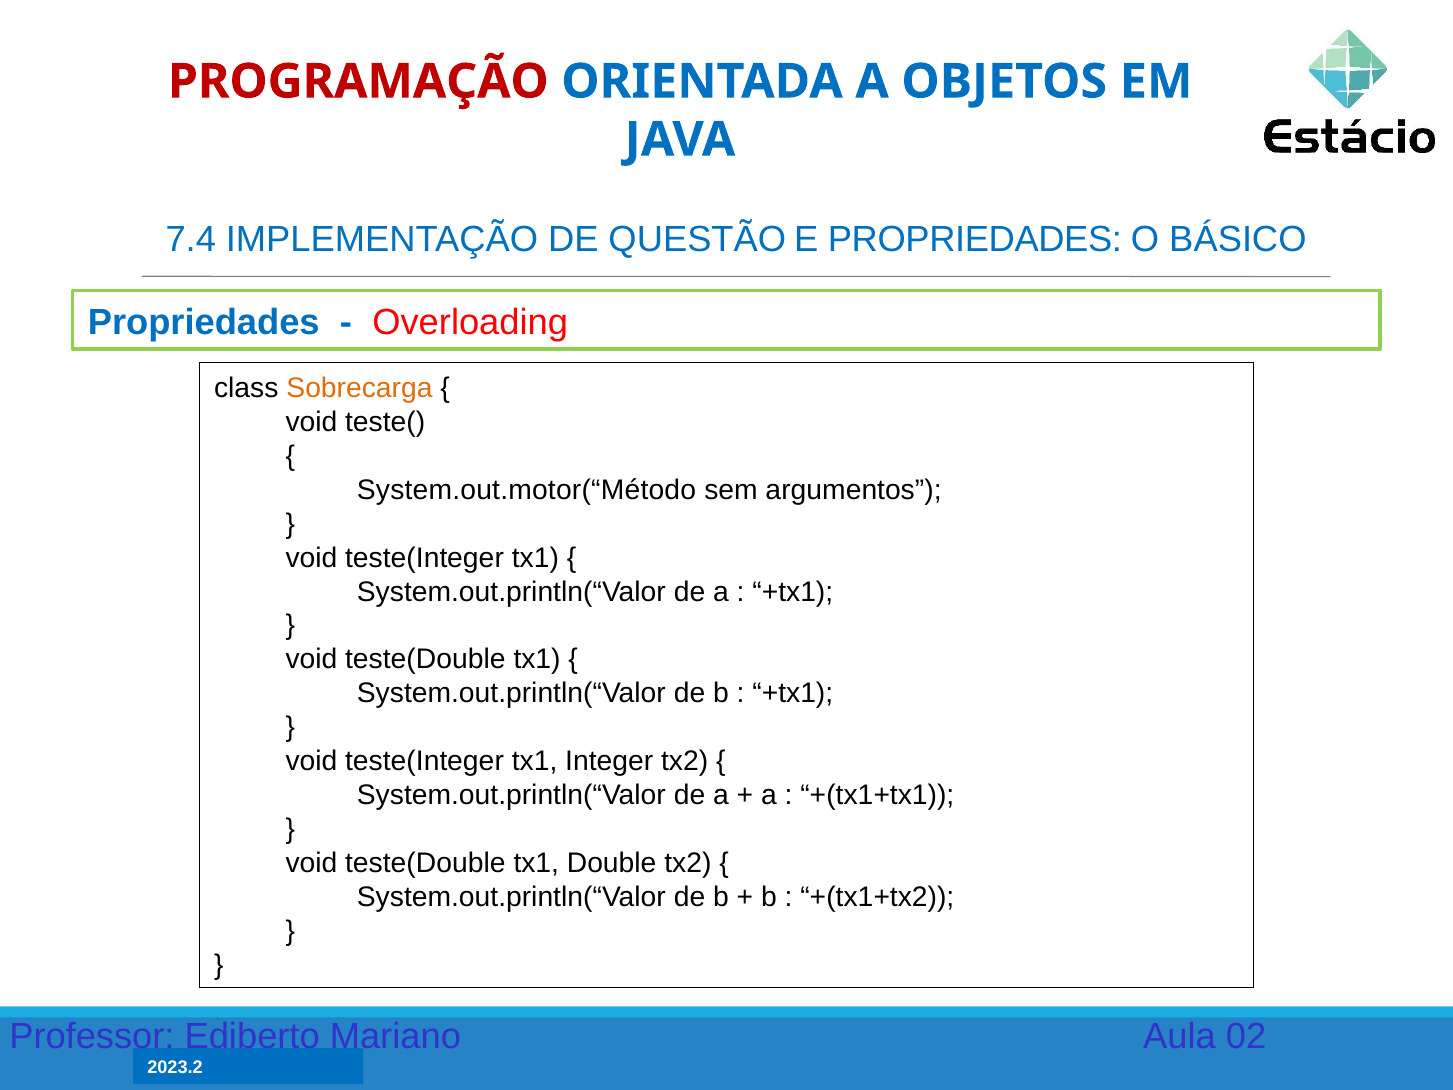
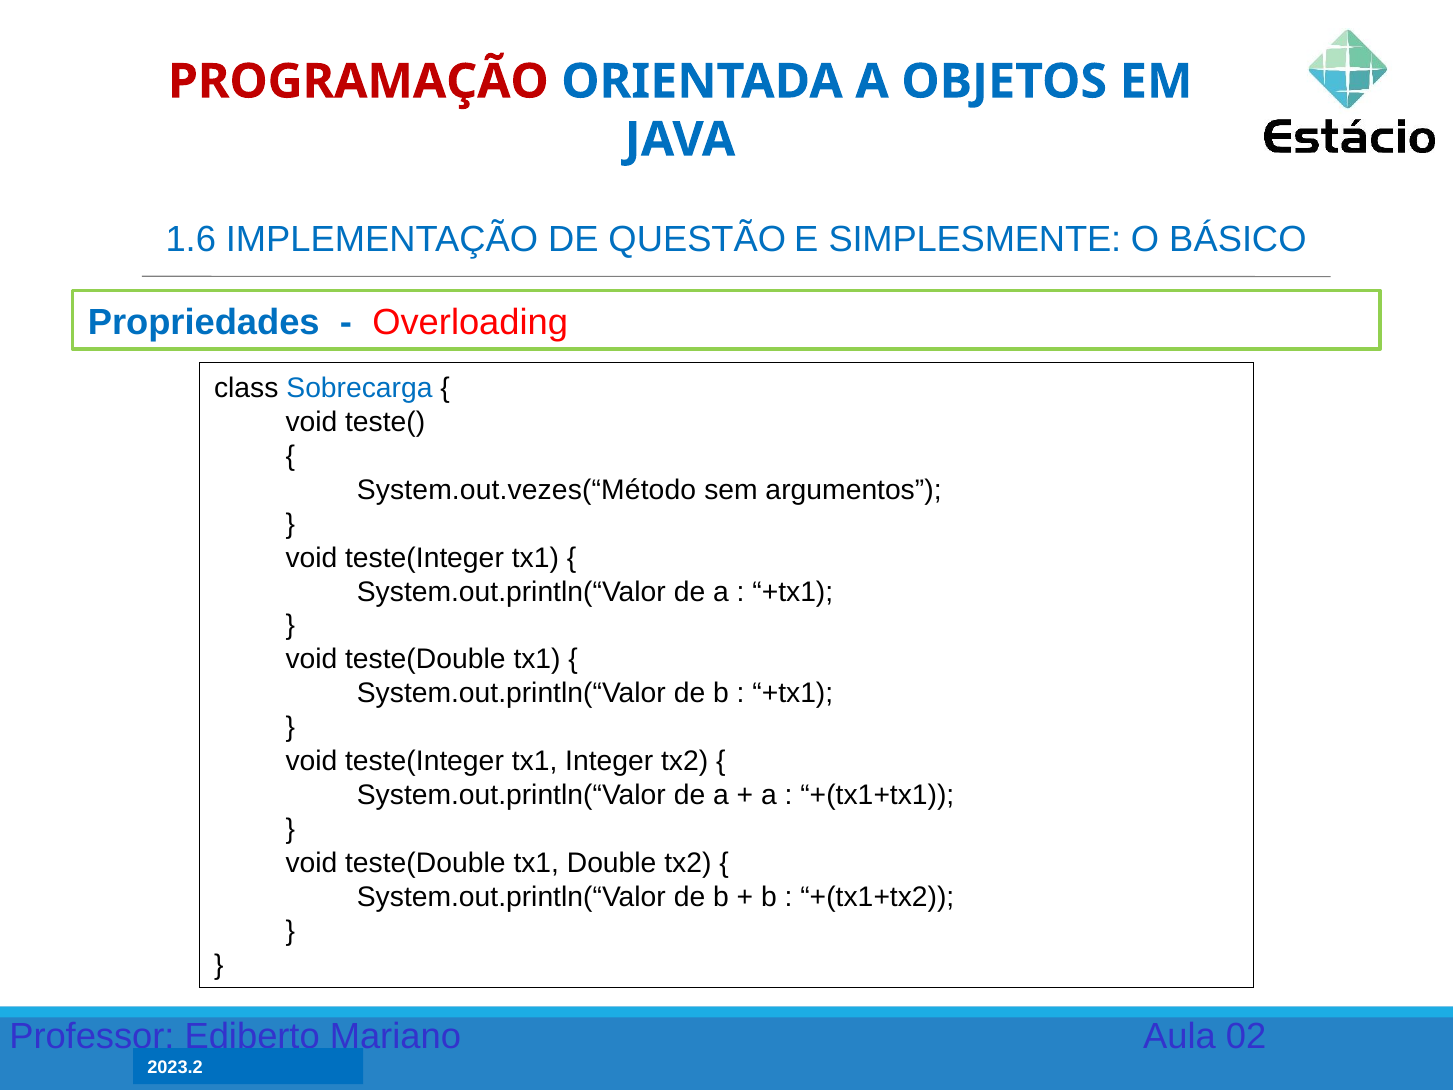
7.4: 7.4 -> 1.6
E PROPRIEDADES: PROPRIEDADES -> SIMPLESMENTE
Sobrecarga colour: orange -> blue
System.out.motor(“Método: System.out.motor(“Método -> System.out.vezes(“Método
